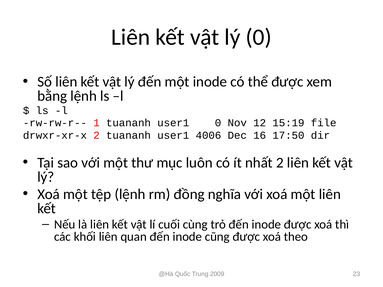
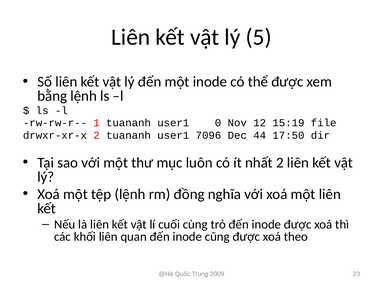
lý 0: 0 -> 5
4006: 4006 -> 7096
16: 16 -> 44
